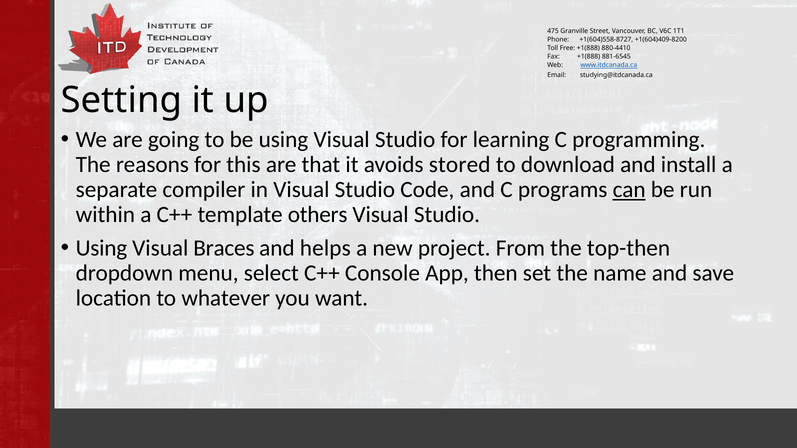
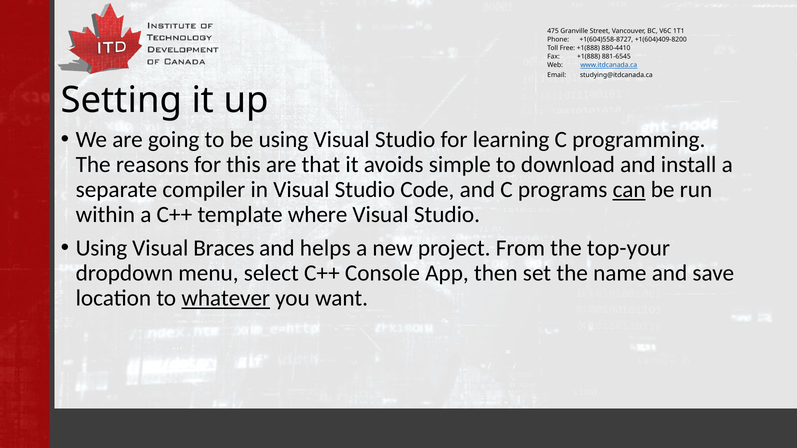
stored: stored -> simple
others: others -> where
top-then: top-then -> top-your
whatever underline: none -> present
